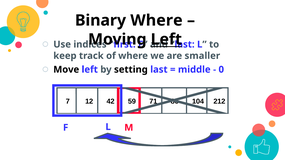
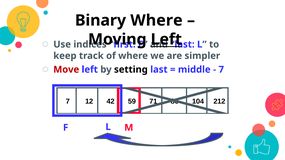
smaller: smaller -> simpler
Move colour: black -> red
0 at (221, 70): 0 -> 7
